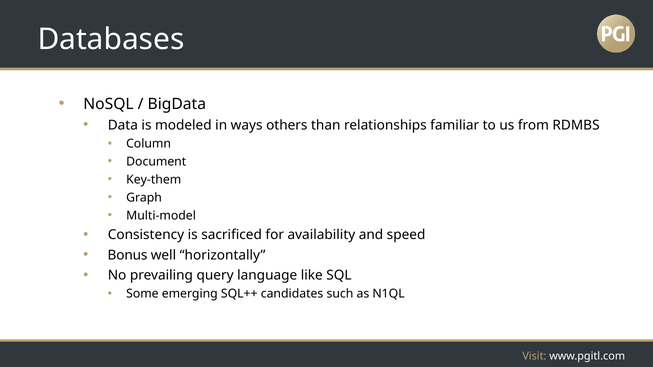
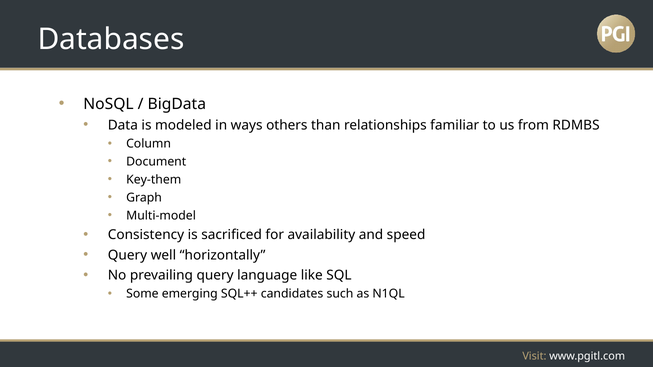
Bonus at (128, 255): Bonus -> Query
